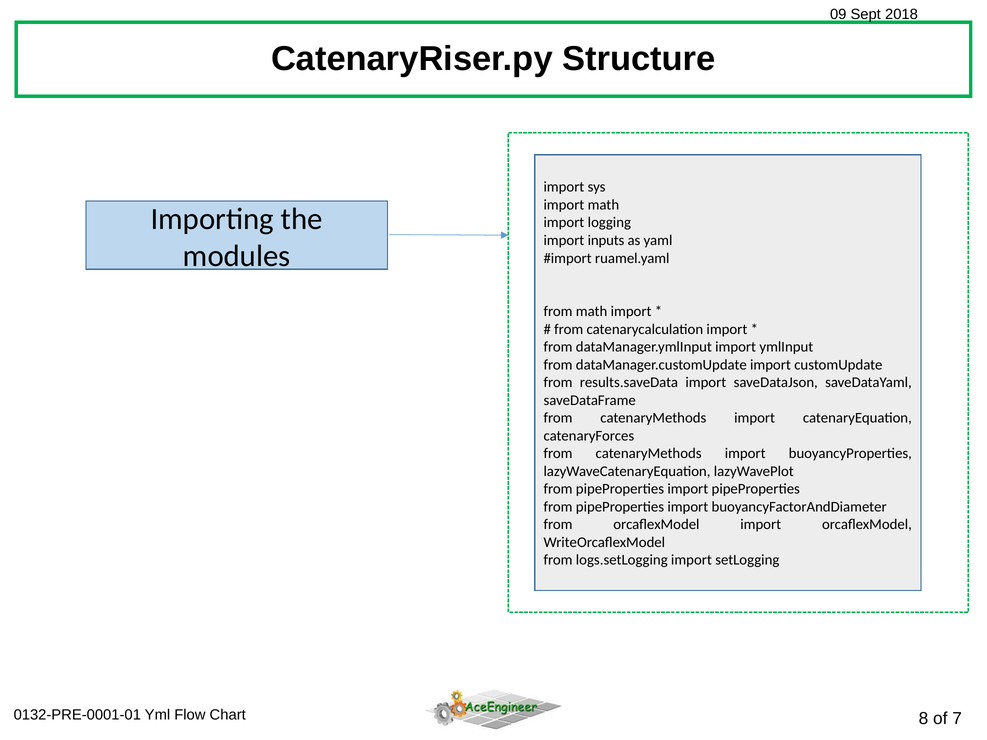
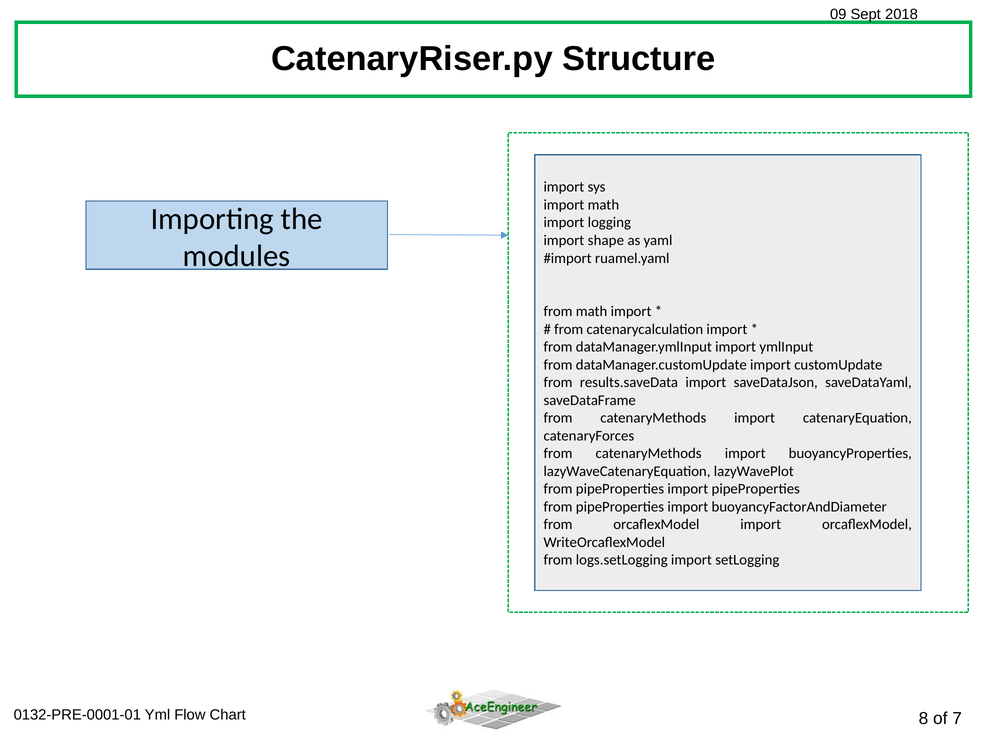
inputs: inputs -> shape
